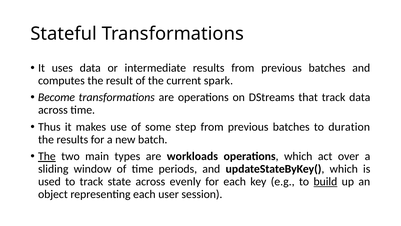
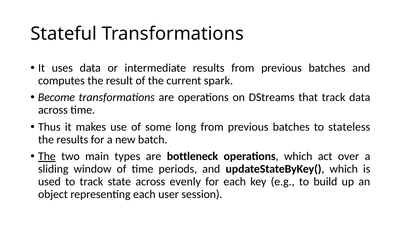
step: step -> long
duration: duration -> stateless
workloads: workloads -> bottleneck
build underline: present -> none
